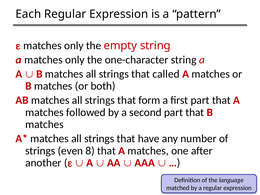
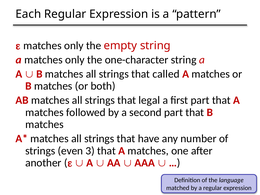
form: form -> legal
8: 8 -> 3
